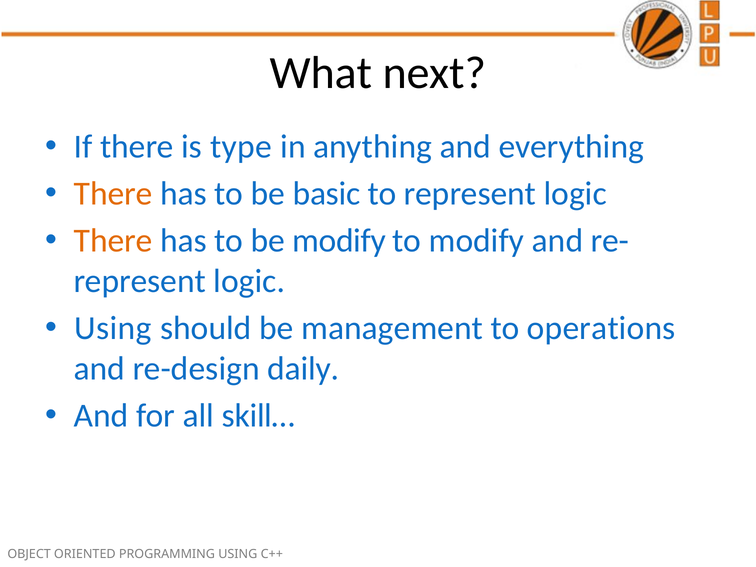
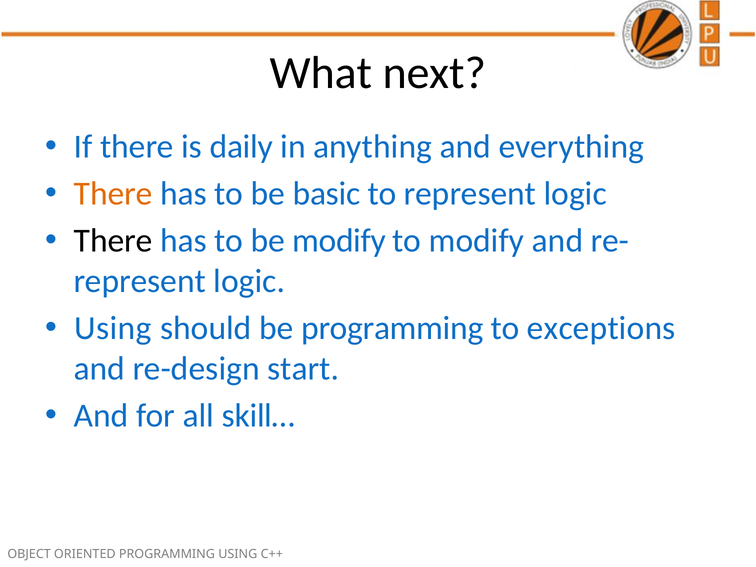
type: type -> daily
There at (113, 241) colour: orange -> black
be management: management -> programming
operations: operations -> exceptions
daily: daily -> start
